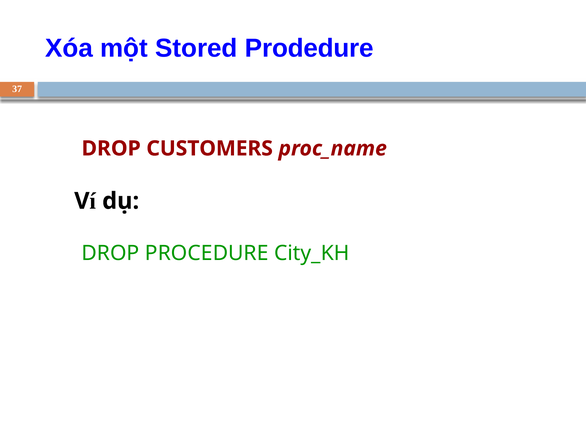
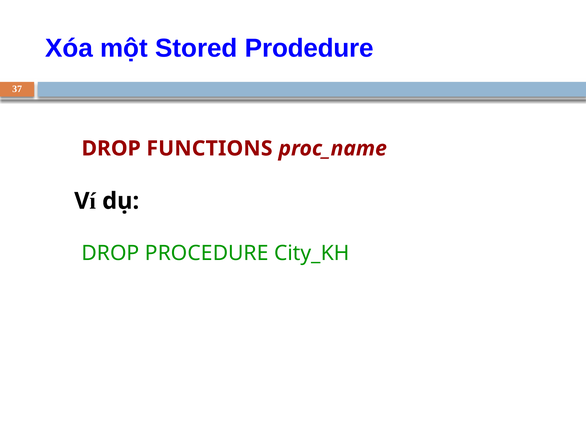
CUSTOMERS: CUSTOMERS -> FUNCTIONS
